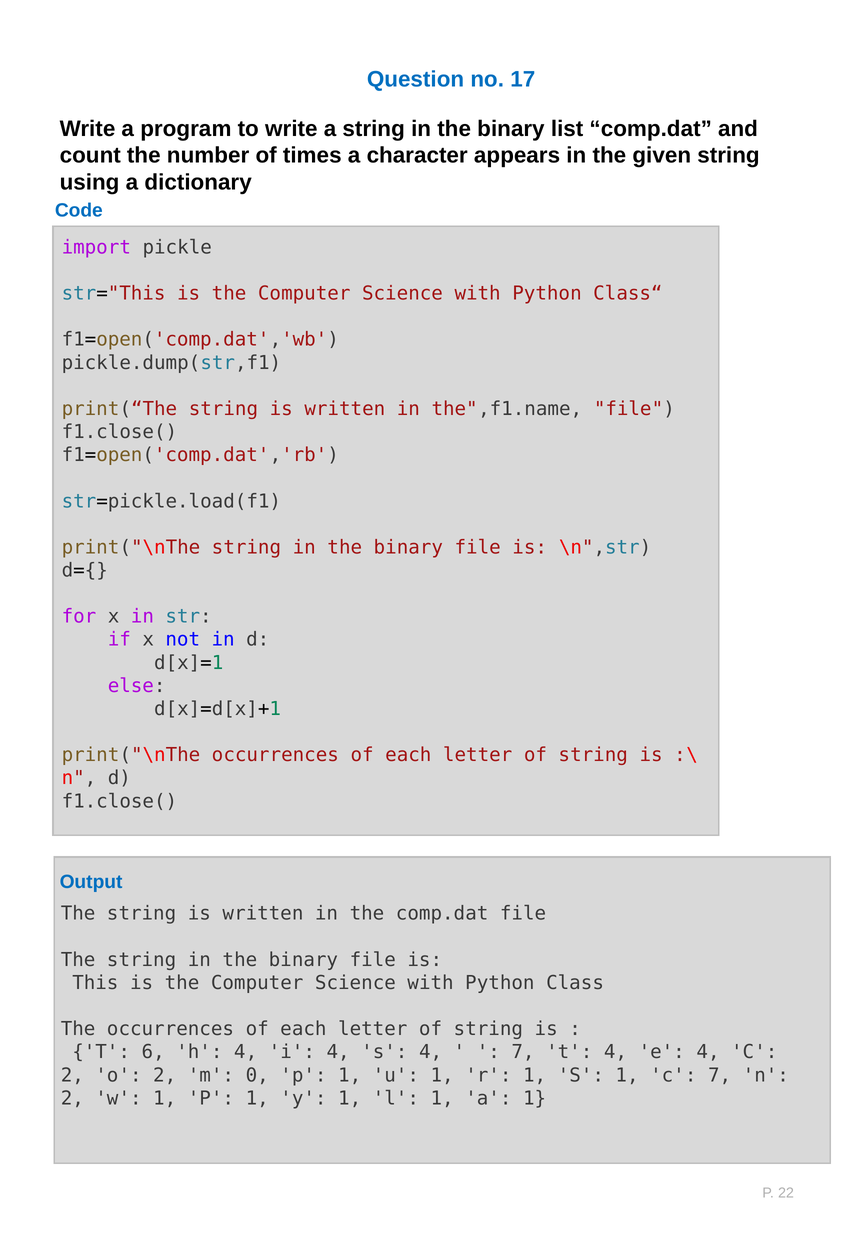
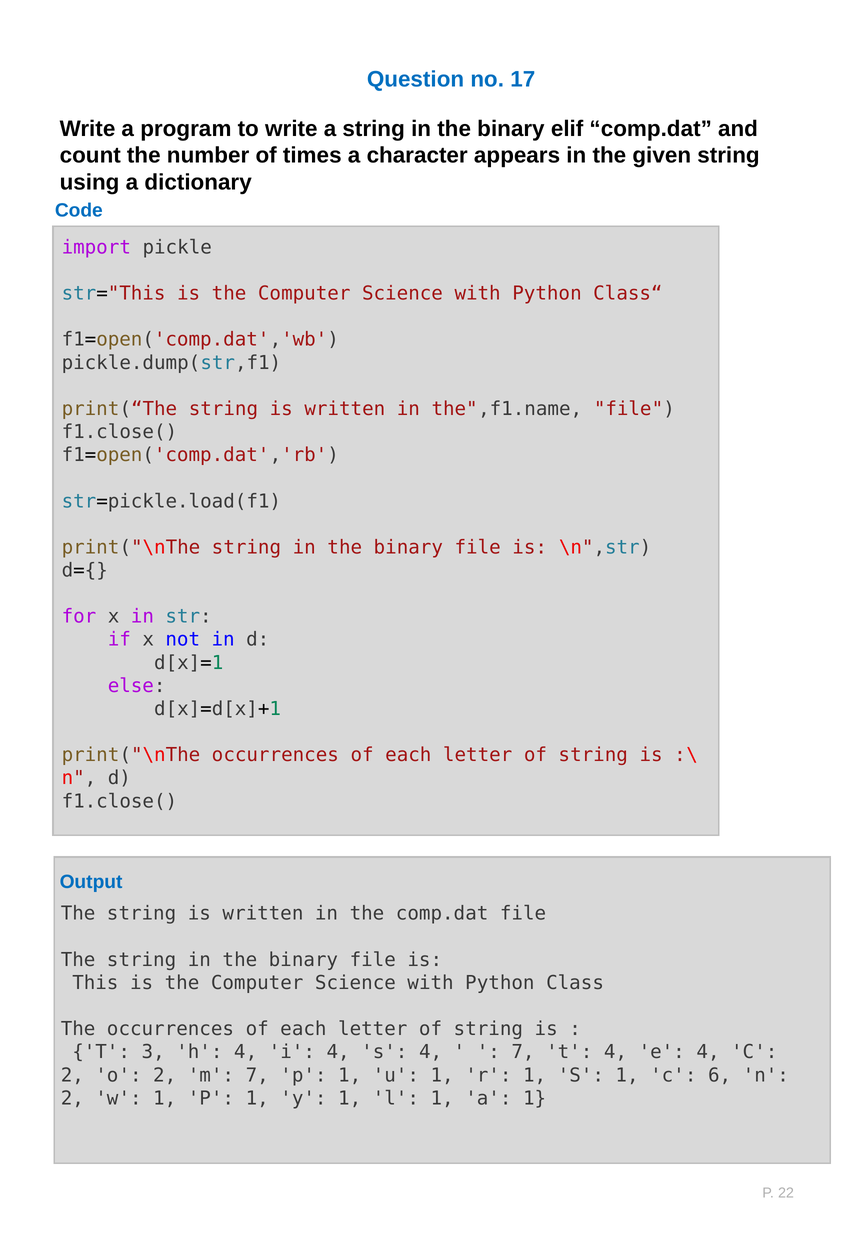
list: list -> elif
6: 6 -> 3
m 0: 0 -> 7
c 7: 7 -> 6
